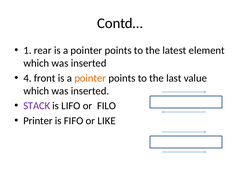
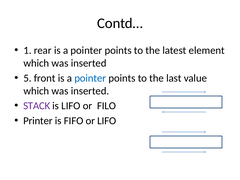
4: 4 -> 5
pointer at (90, 78) colour: orange -> blue
or LIKE: LIKE -> LIFO
